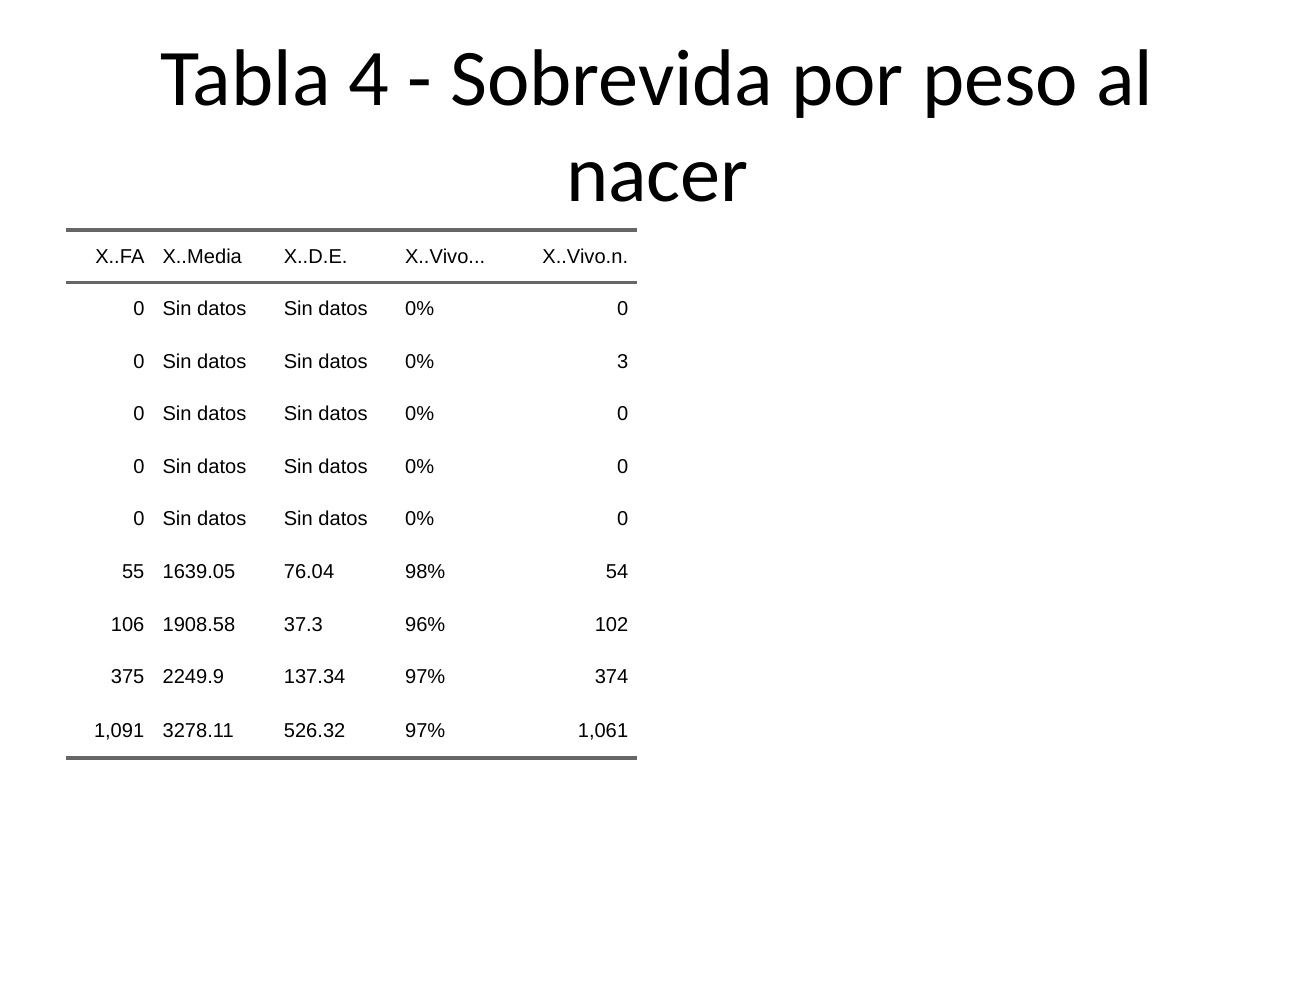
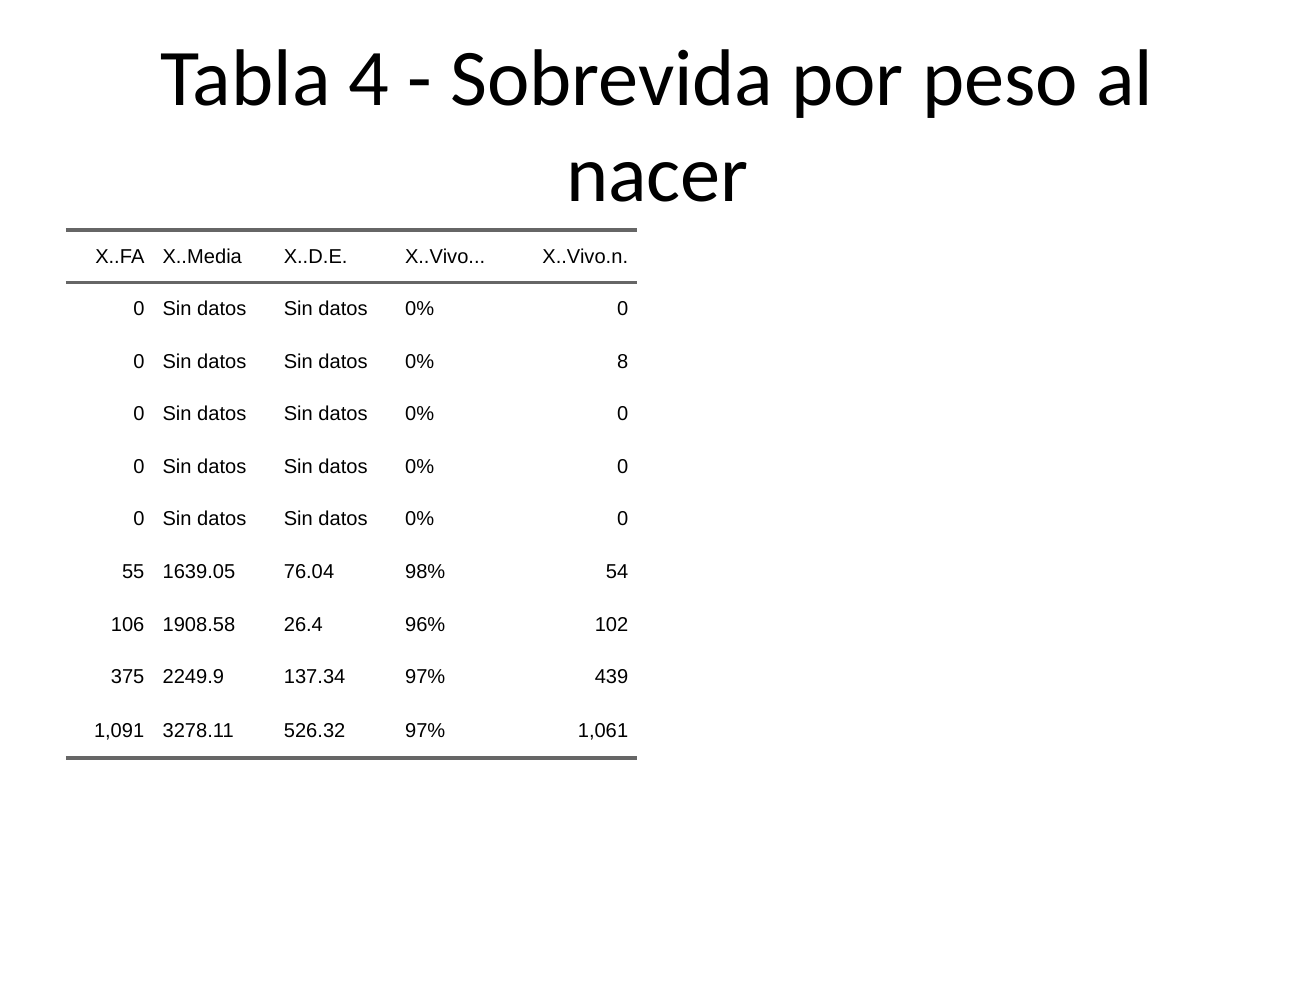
3: 3 -> 8
37.3: 37.3 -> 26.4
374: 374 -> 439
